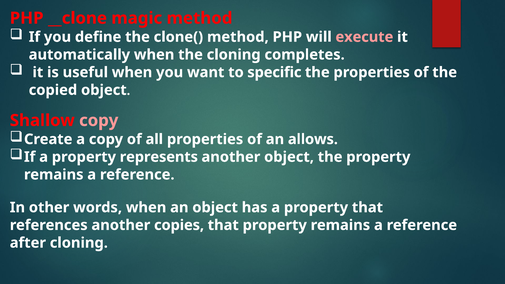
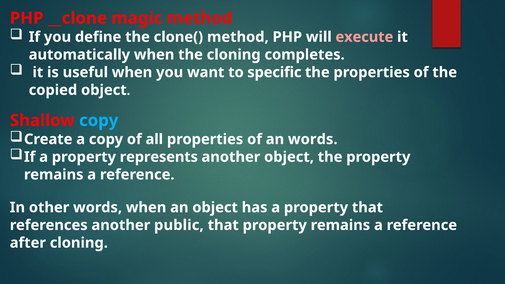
copy at (99, 120) colour: pink -> light blue
an allows: allows -> words
copies: copies -> public
